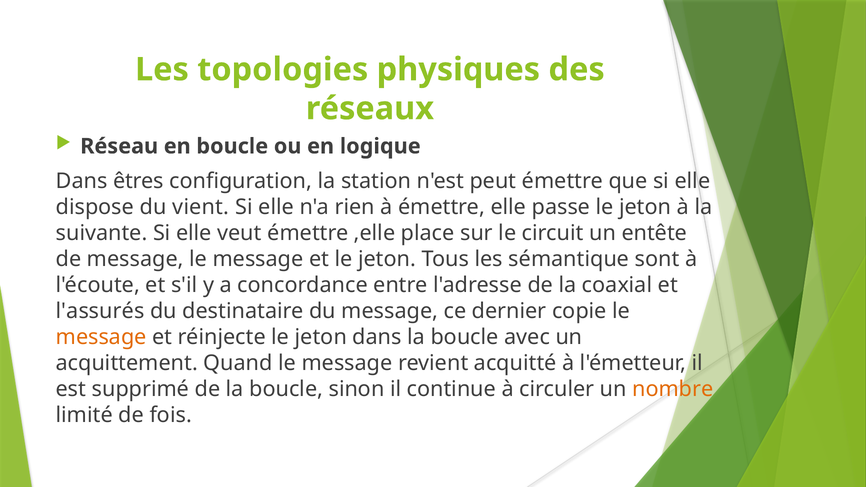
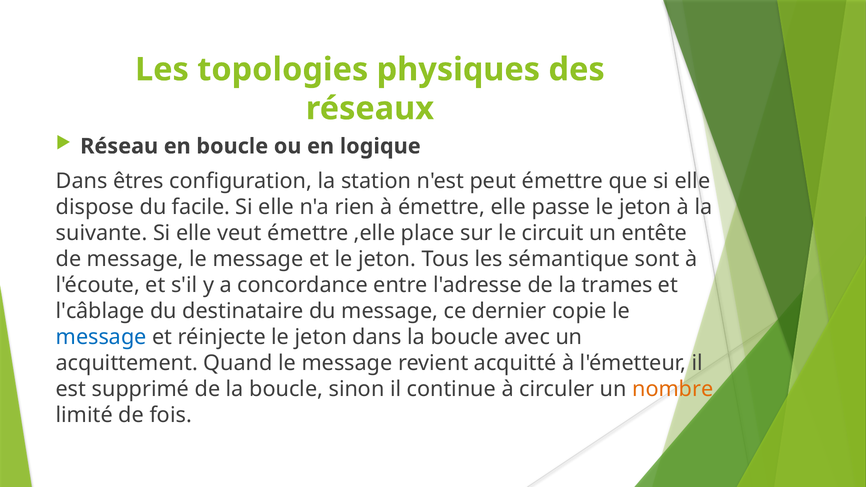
vient: vient -> facile
coaxial: coaxial -> trames
l'assurés: l'assurés -> l'câblage
message at (101, 337) colour: orange -> blue
